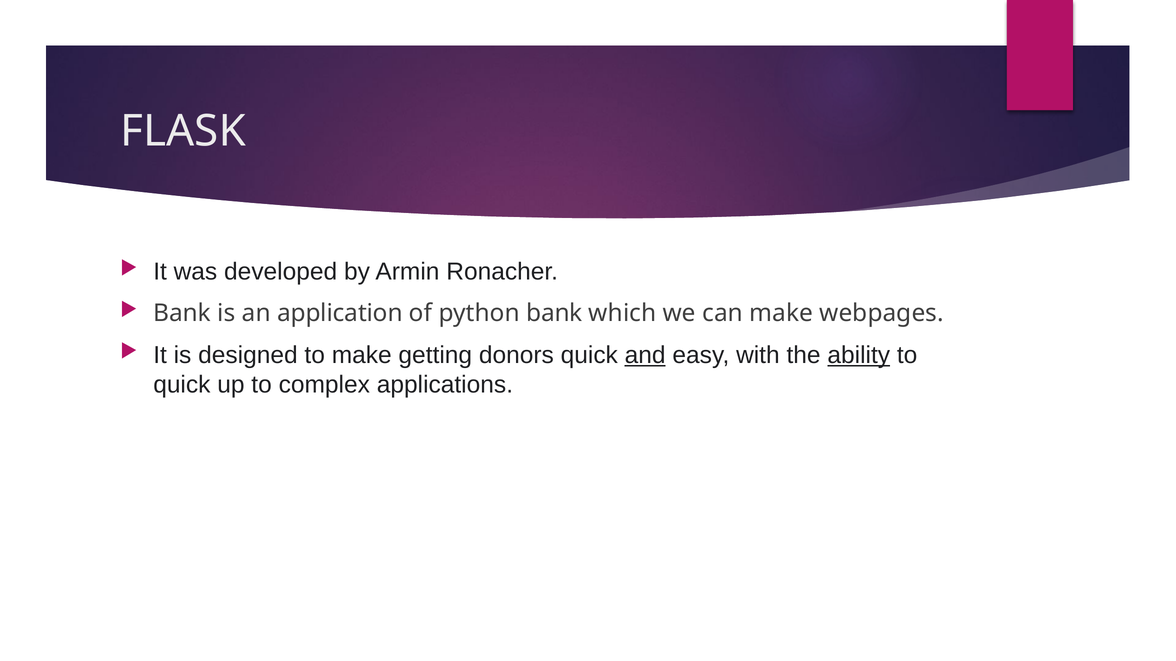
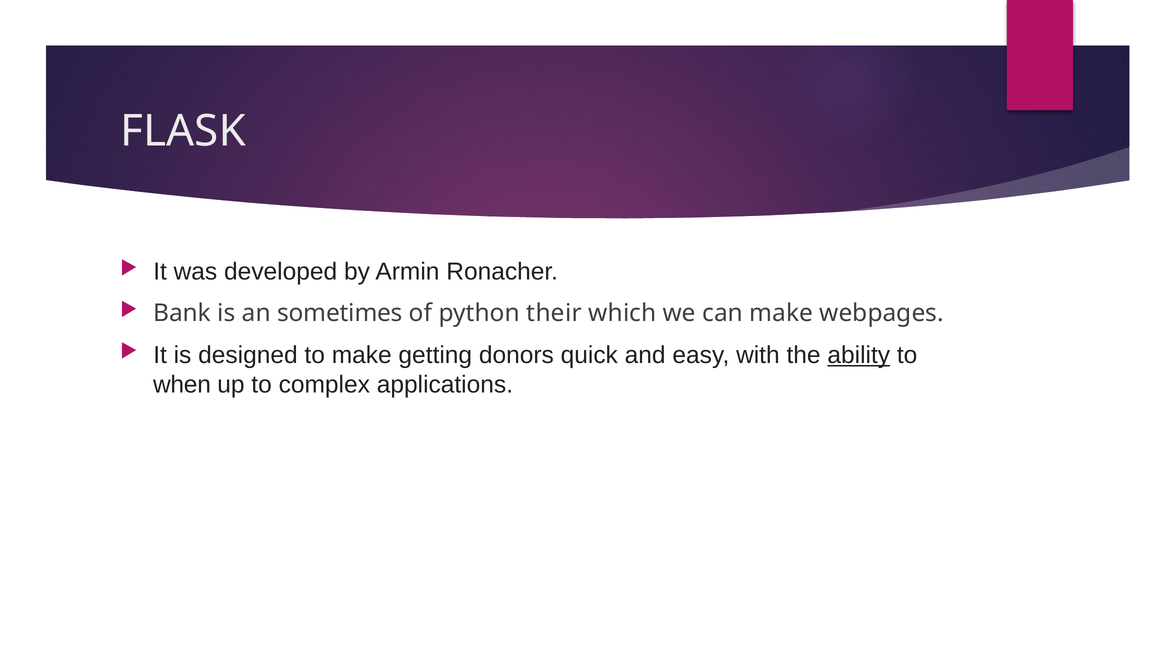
application: application -> sometimes
python bank: bank -> their
and underline: present -> none
quick at (182, 385): quick -> when
